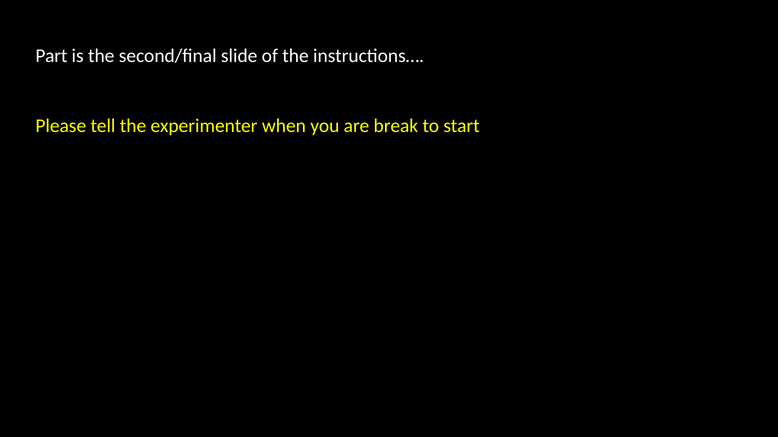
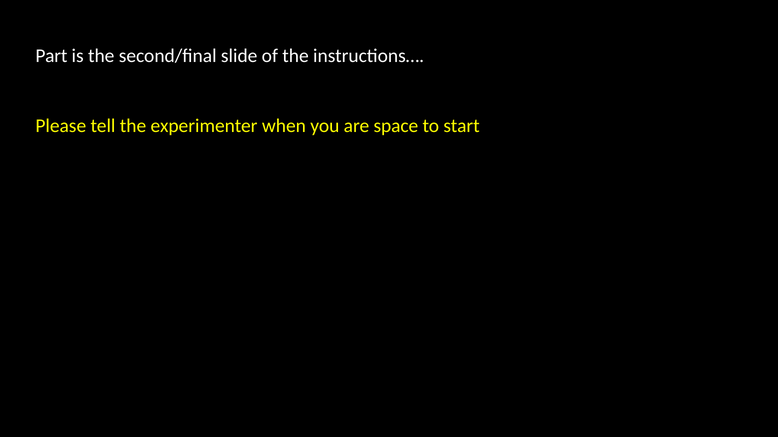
break: break -> space
